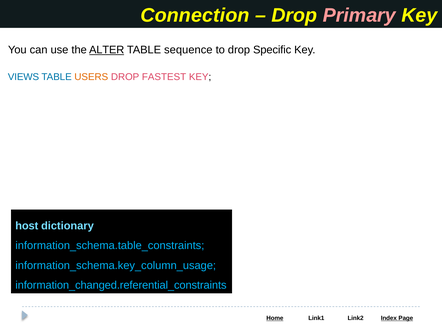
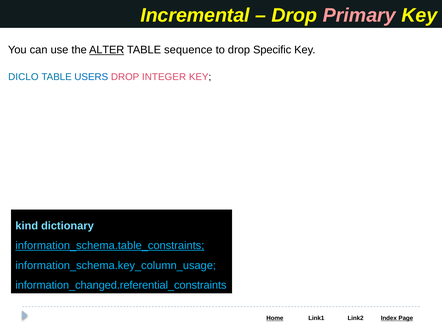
Connection: Connection -> Incremental
VIEWS: VIEWS -> DICLO
USERS colour: orange -> blue
FASTEST: FASTEST -> INTEGER
host: host -> kind
information_schema.table_constraints underline: none -> present
